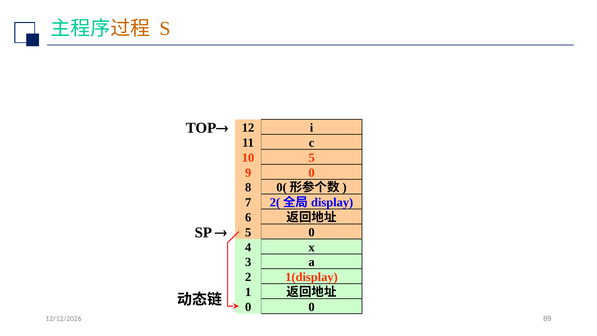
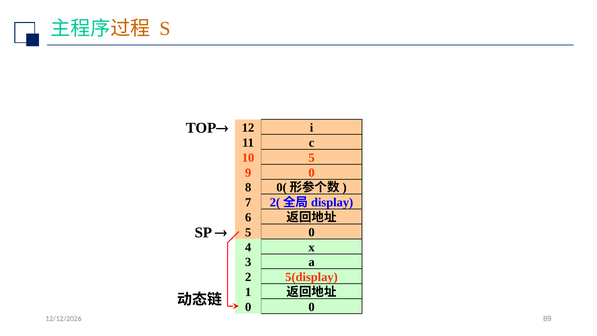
1(display: 1(display -> 5(display
